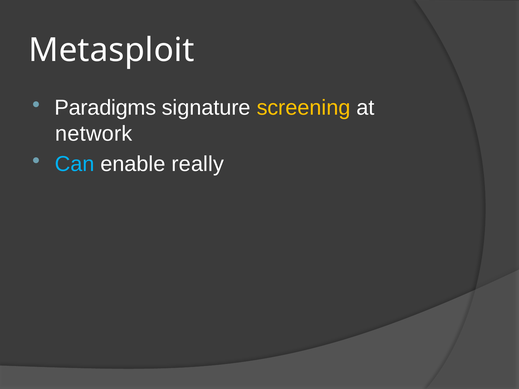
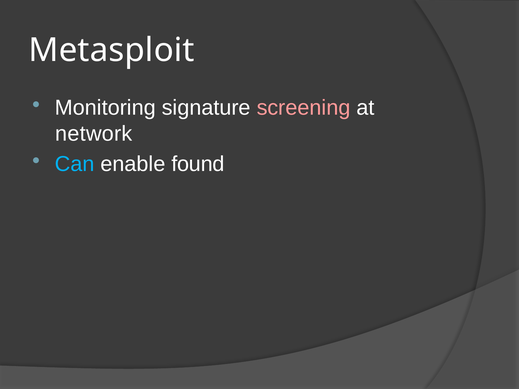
Paradigms: Paradigms -> Monitoring
screening colour: yellow -> pink
really: really -> found
